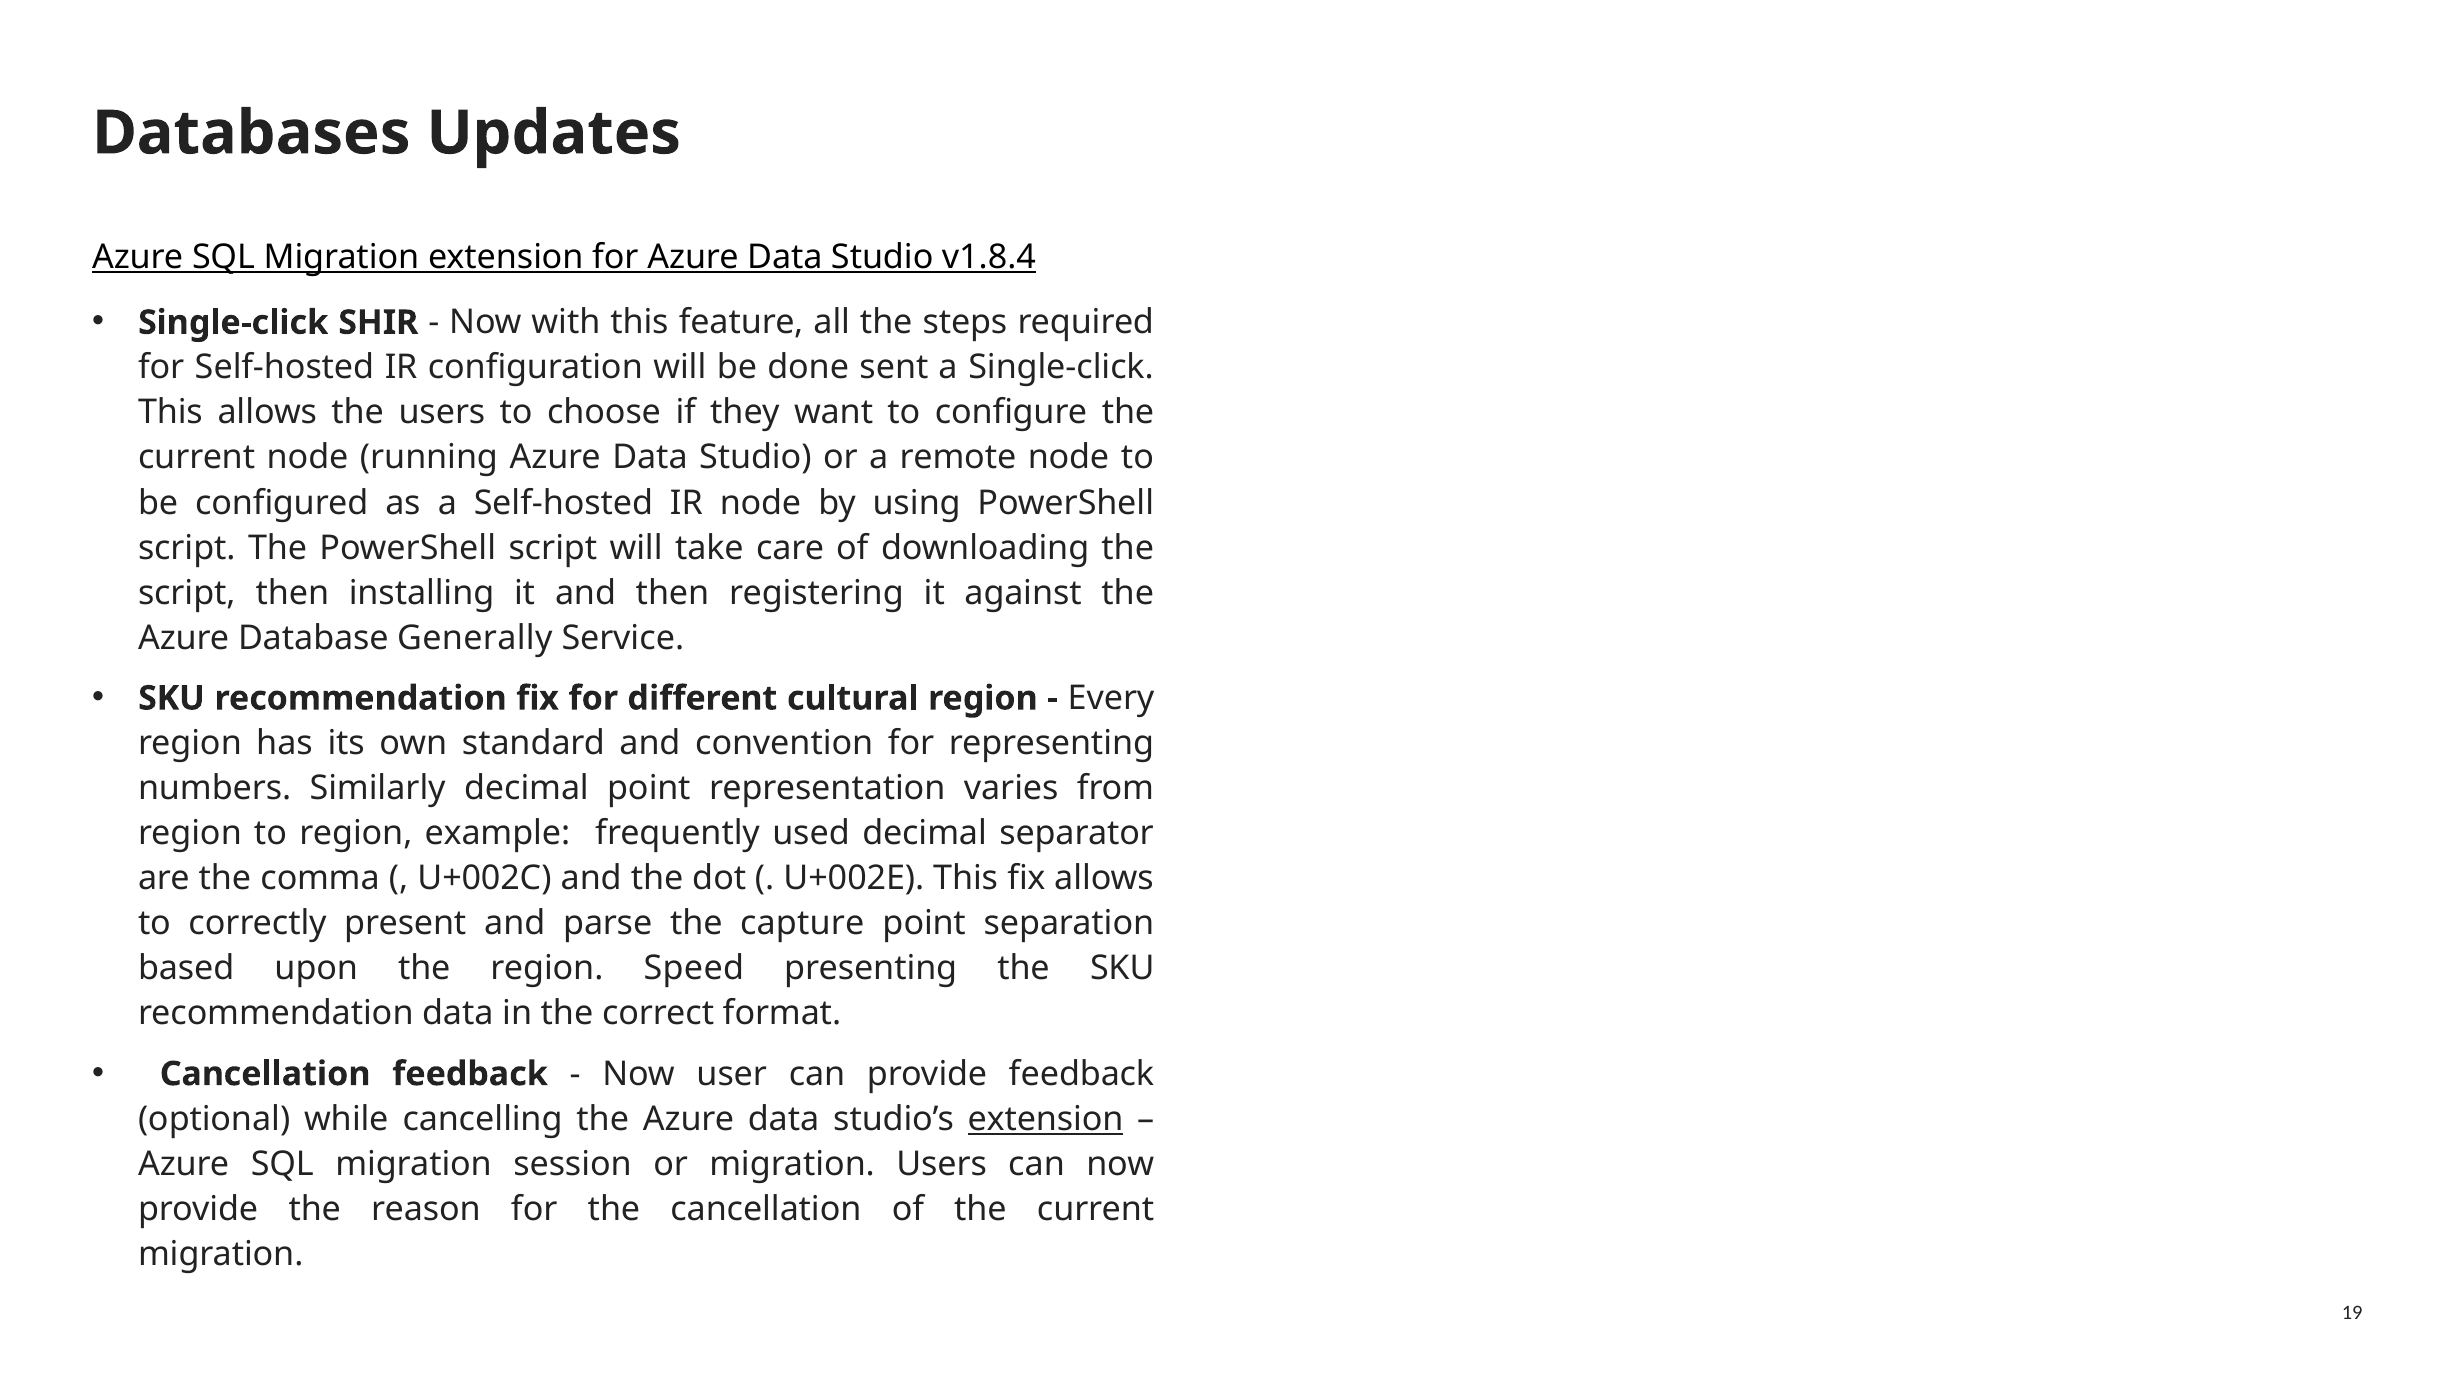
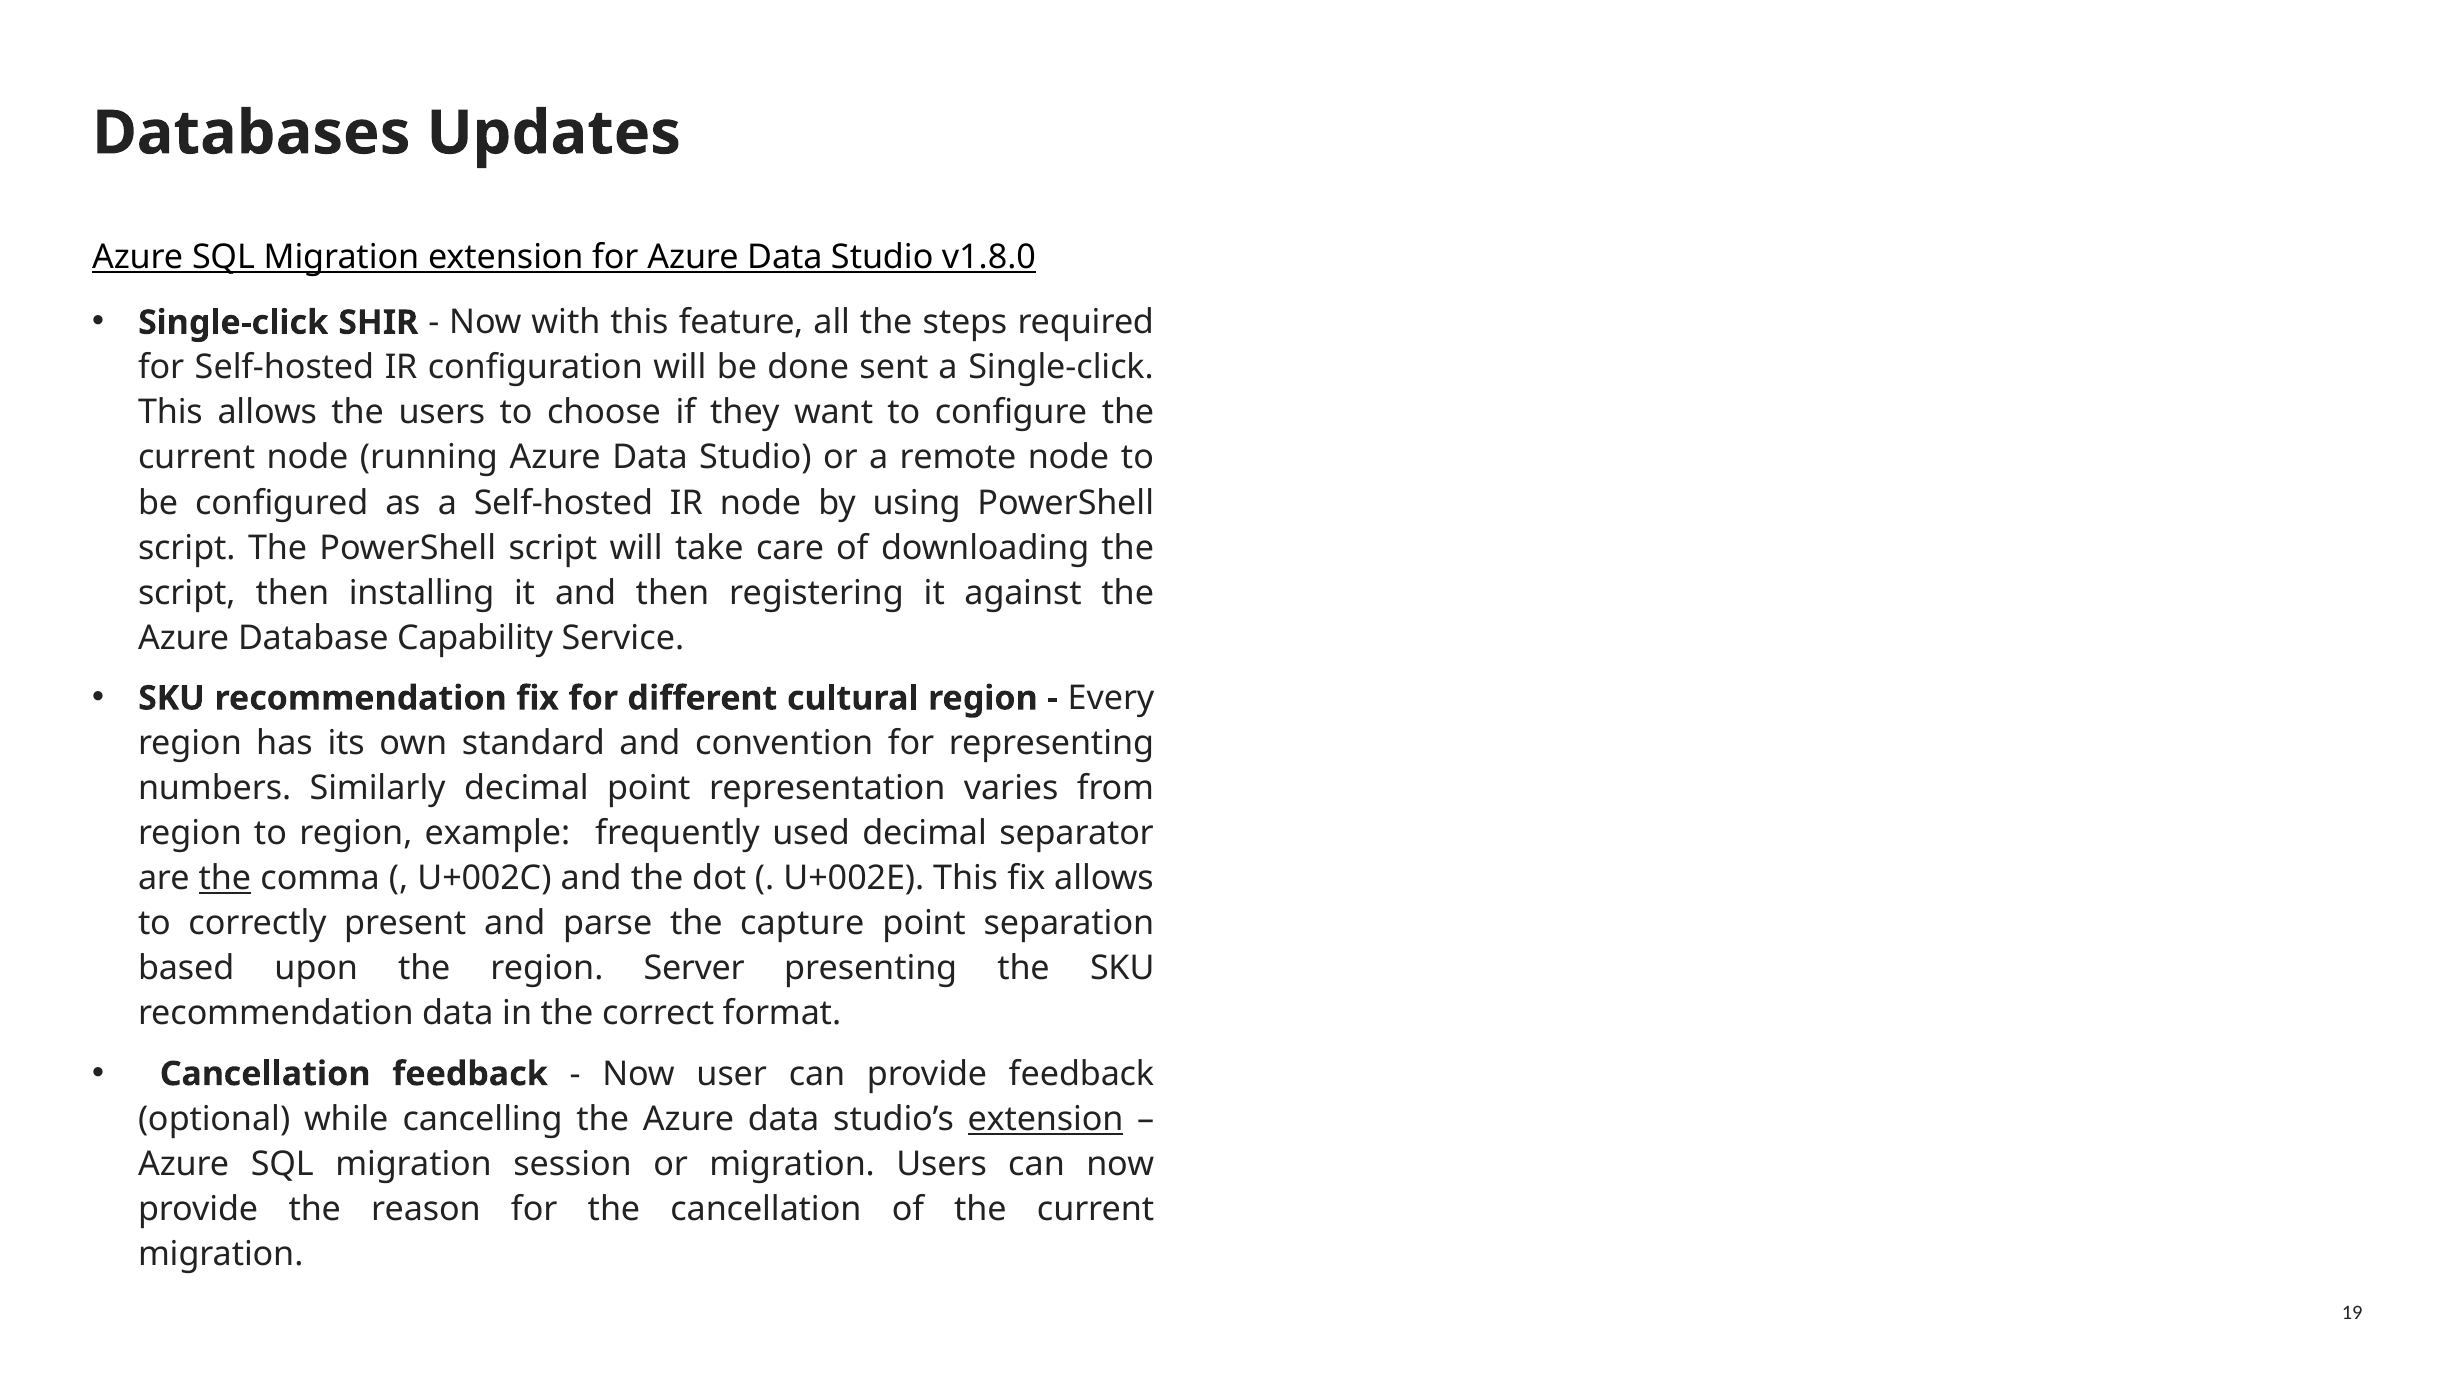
v1.8.4: v1.8.4 -> v1.8.0
Generally: Generally -> Capability
the at (225, 878) underline: none -> present
Speed: Speed -> Server
